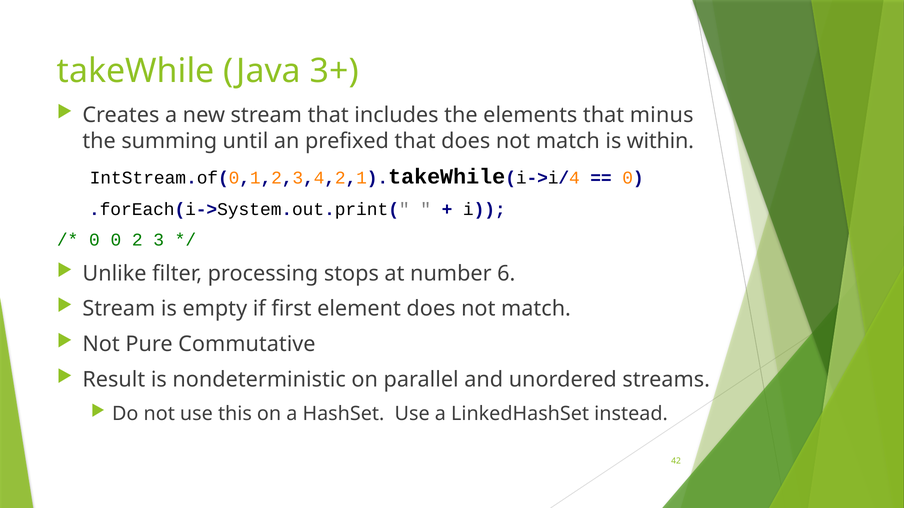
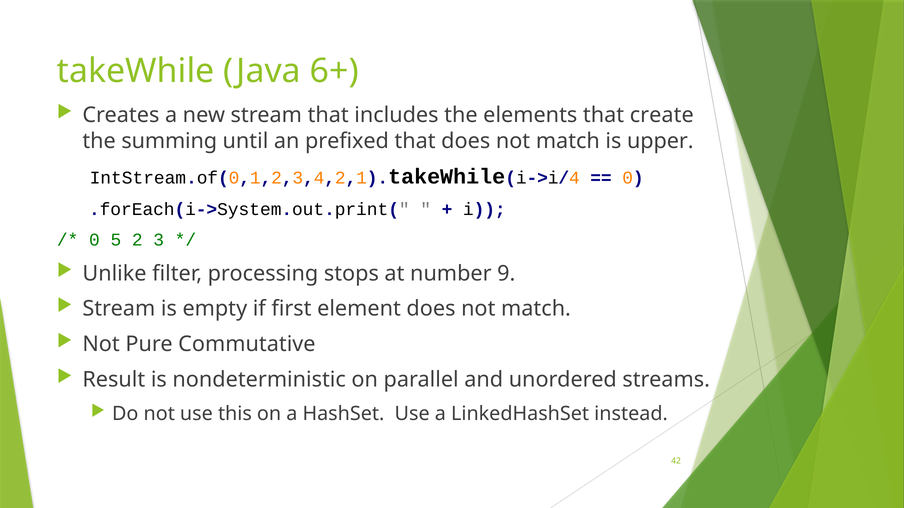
3+: 3+ -> 6+
minus: minus -> create
within: within -> upper
0 0: 0 -> 5
6: 6 -> 9
